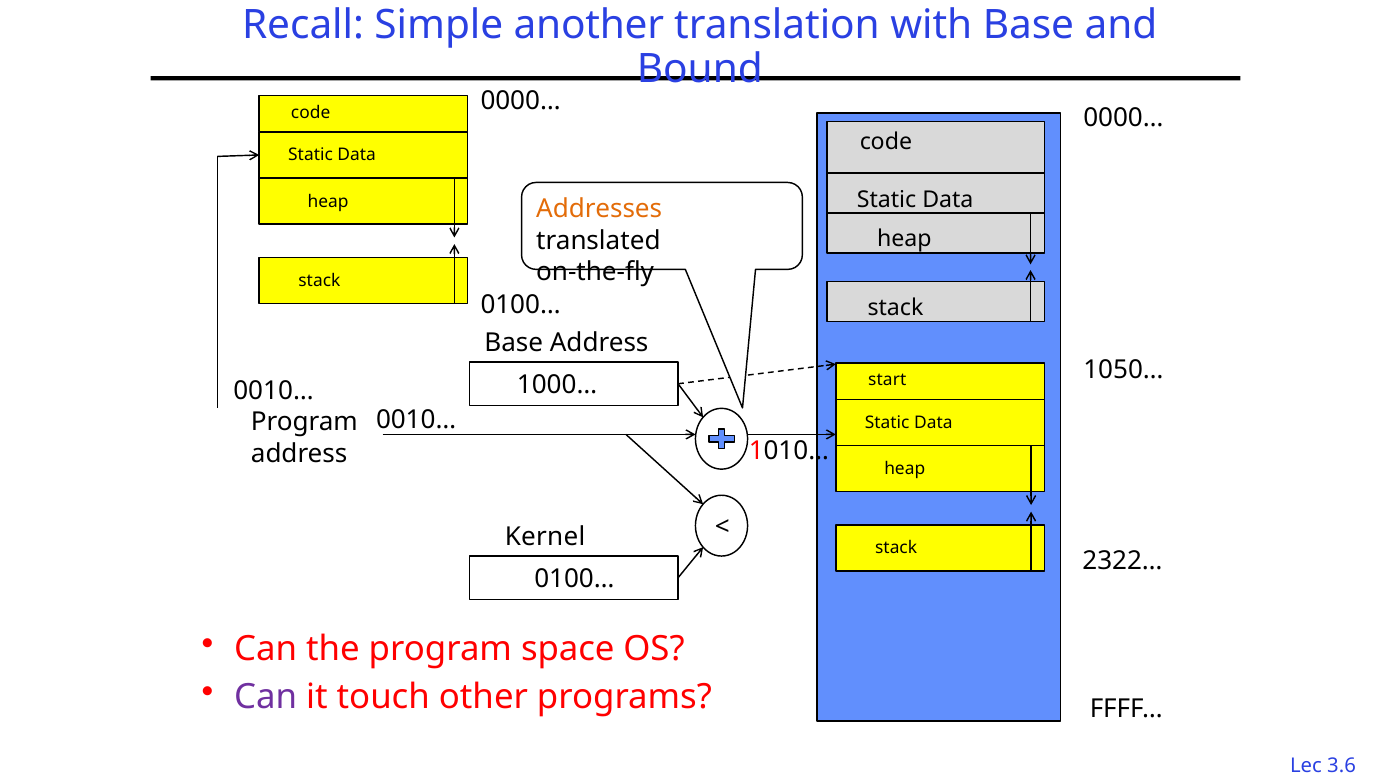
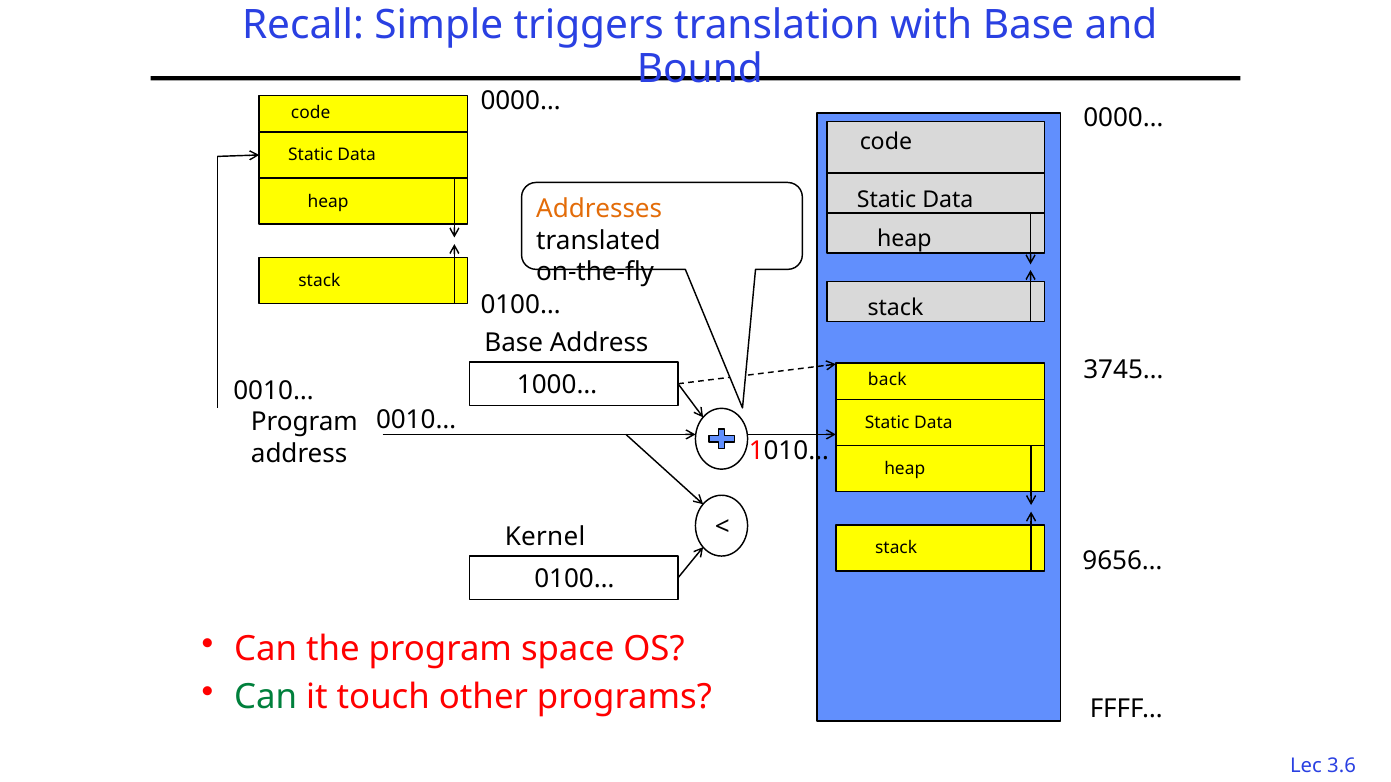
another: another -> triggers
1050…: 1050… -> 3745…
start: start -> back
2322…: 2322… -> 9656…
Can at (266, 698) colour: purple -> green
